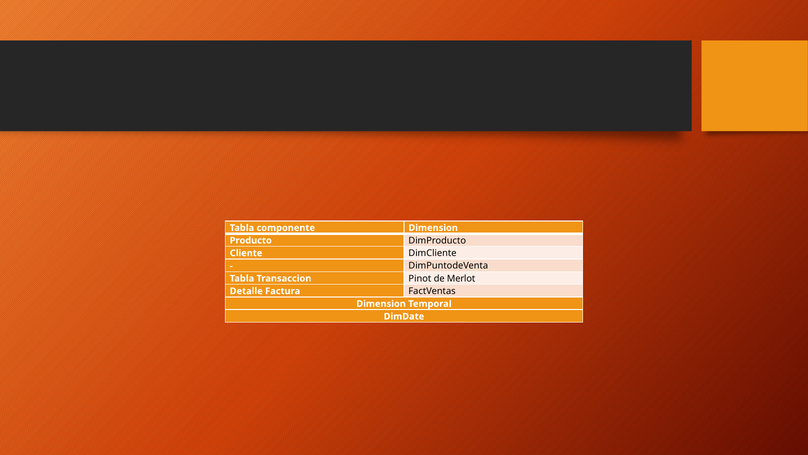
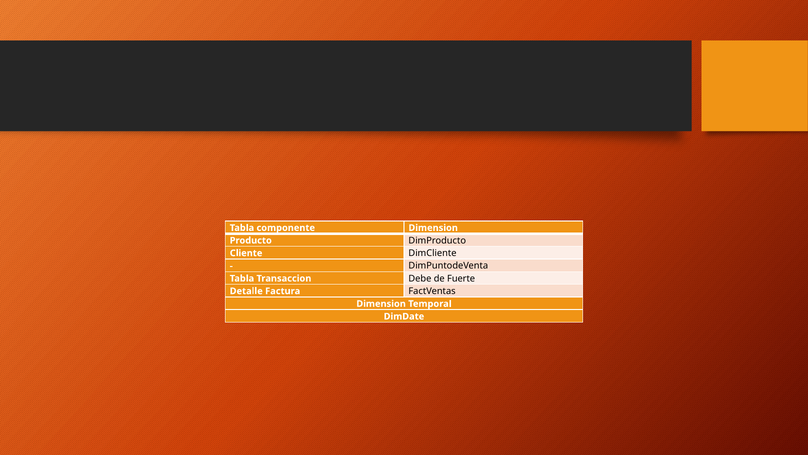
Pinot: Pinot -> Debe
Merlot: Merlot -> Fuerte
